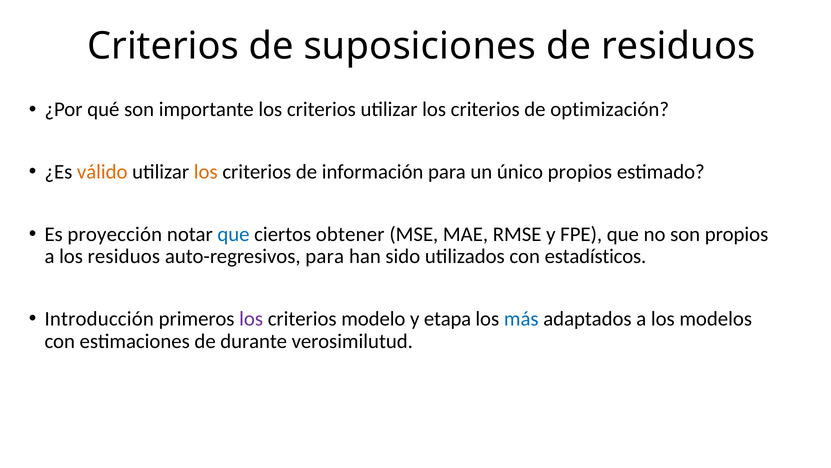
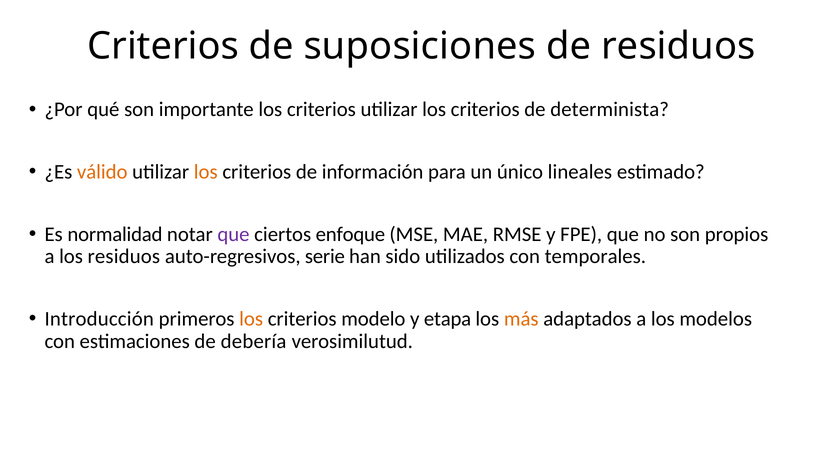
optimización: optimización -> determinista
único propios: propios -> lineales
proyección: proyección -> normalidad
que at (234, 234) colour: blue -> purple
obtener: obtener -> enfoque
auto-regresivos para: para -> serie
estadísticos: estadísticos -> temporales
los at (251, 318) colour: purple -> orange
más colour: blue -> orange
durante: durante -> debería
